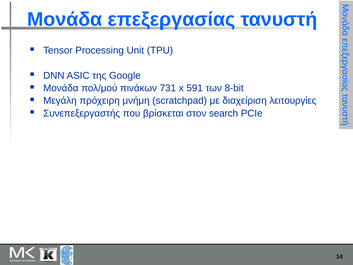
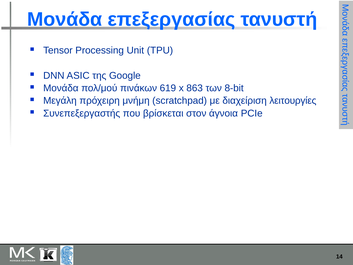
731: 731 -> 619
591: 591 -> 863
search: search -> άγνοια
